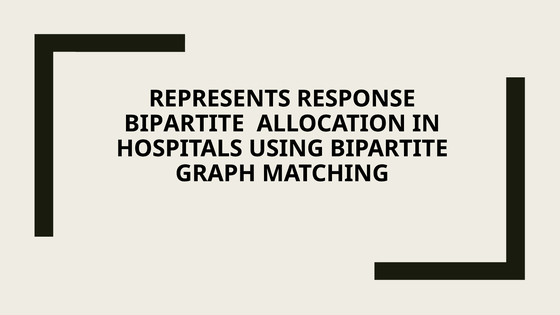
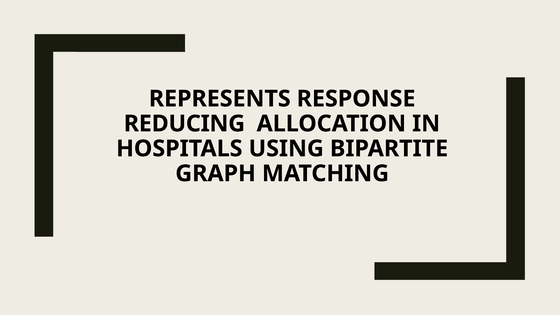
BIPARTITE at (184, 124): BIPARTITE -> REDUCING
